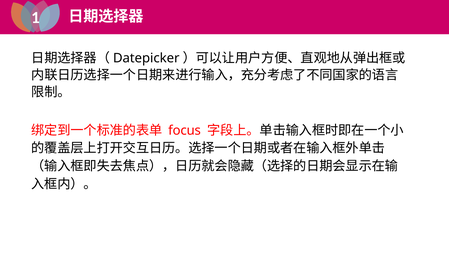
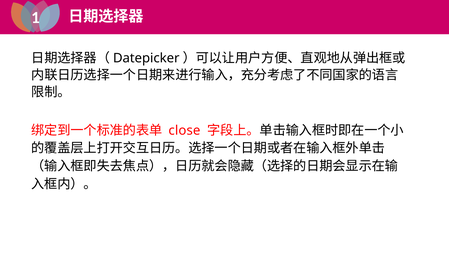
focus: focus -> close
